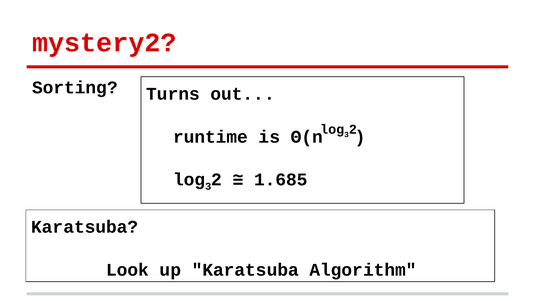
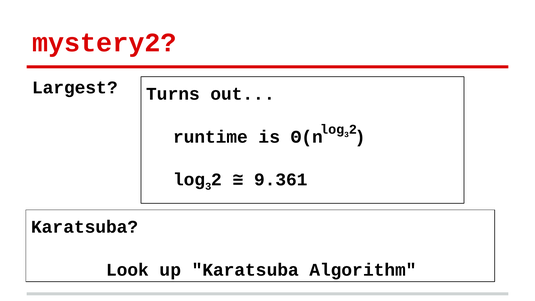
Sorting: Sorting -> Largest
1.685: 1.685 -> 9.361
